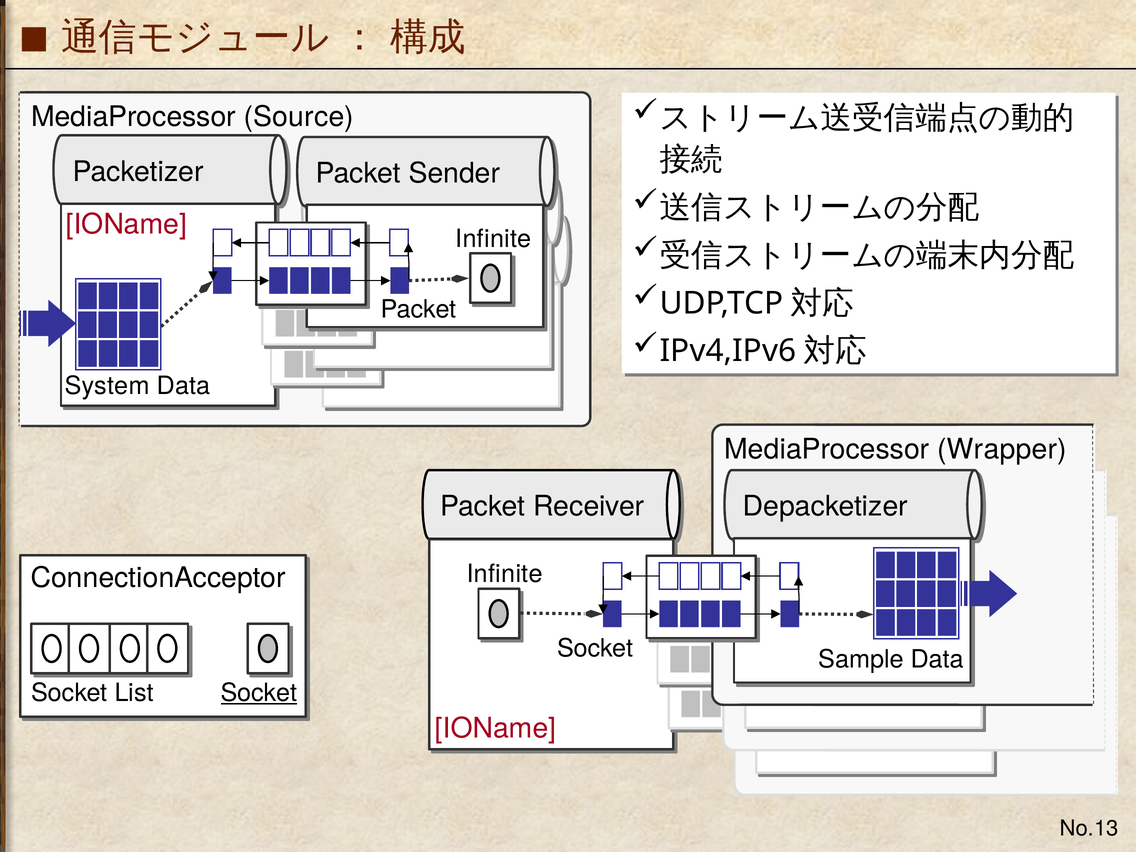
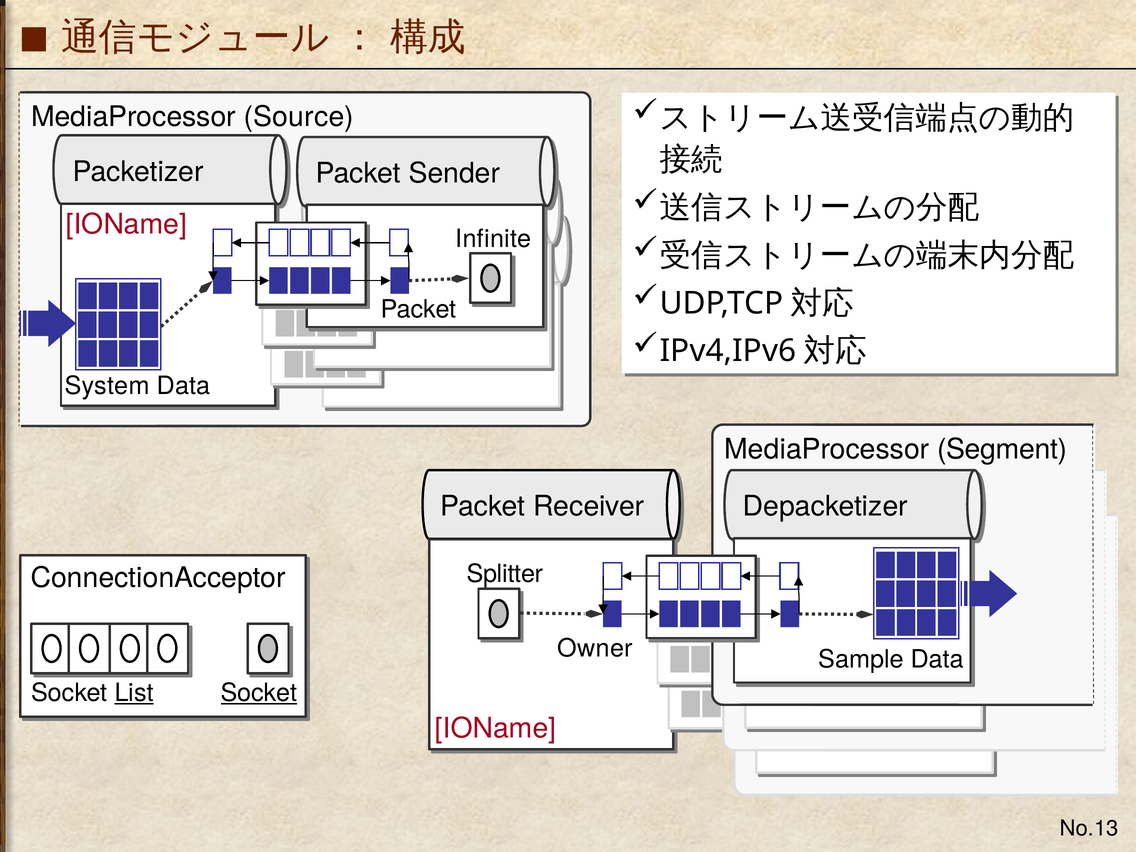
Wrapper: Wrapper -> Segment
Infinite at (505, 574): Infinite -> Splitter
Socket at (595, 648): Socket -> Owner
List underline: none -> present
